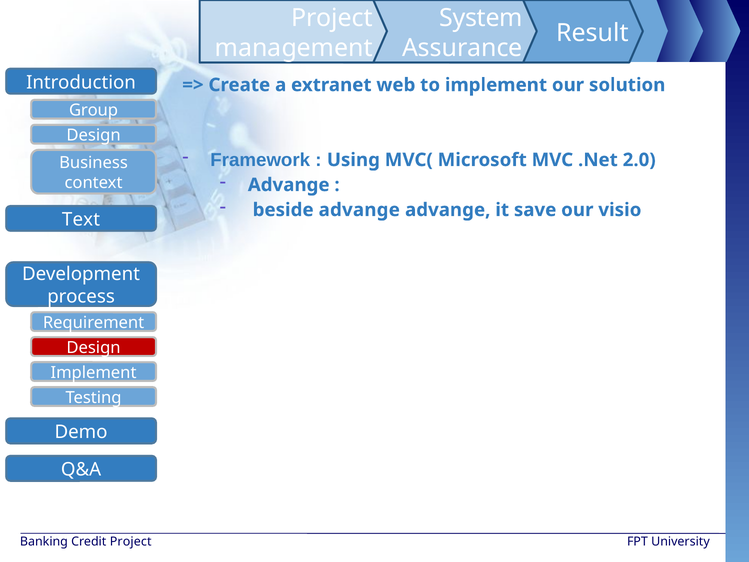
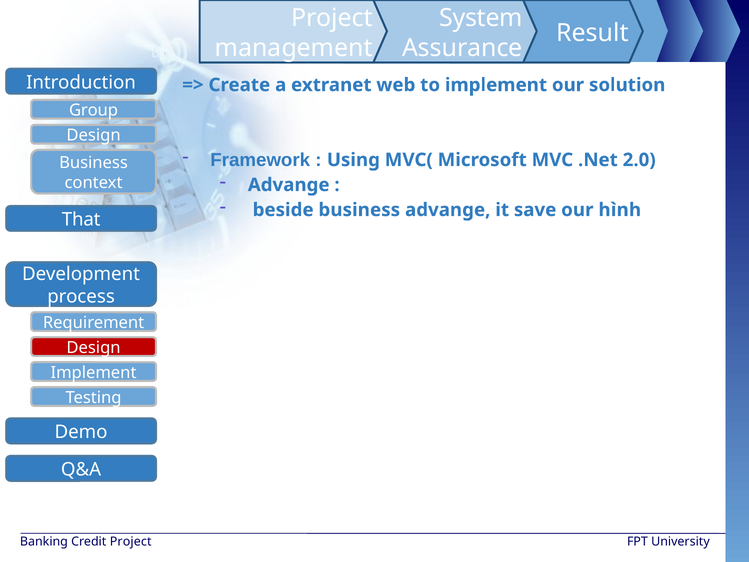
beside advange: advange -> business
visio: visio -> hình
Text: Text -> That
